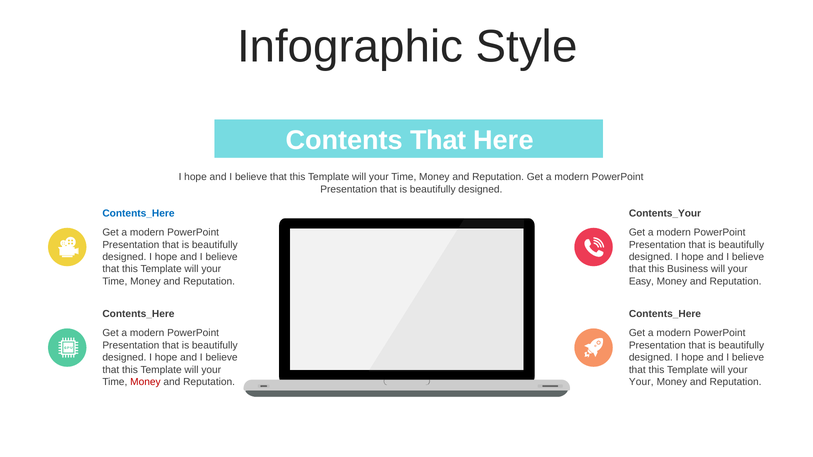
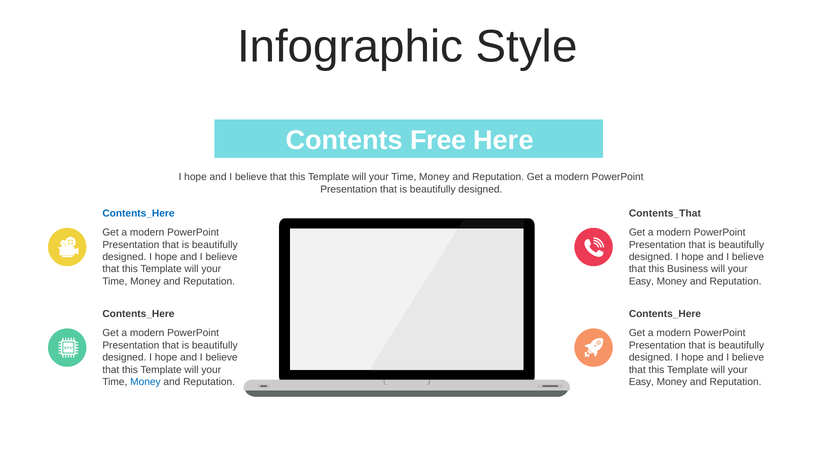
Contents That: That -> Free
Contents_Your: Contents_Your -> Contents_That
Money at (145, 382) colour: red -> blue
Your at (641, 382): Your -> Easy
